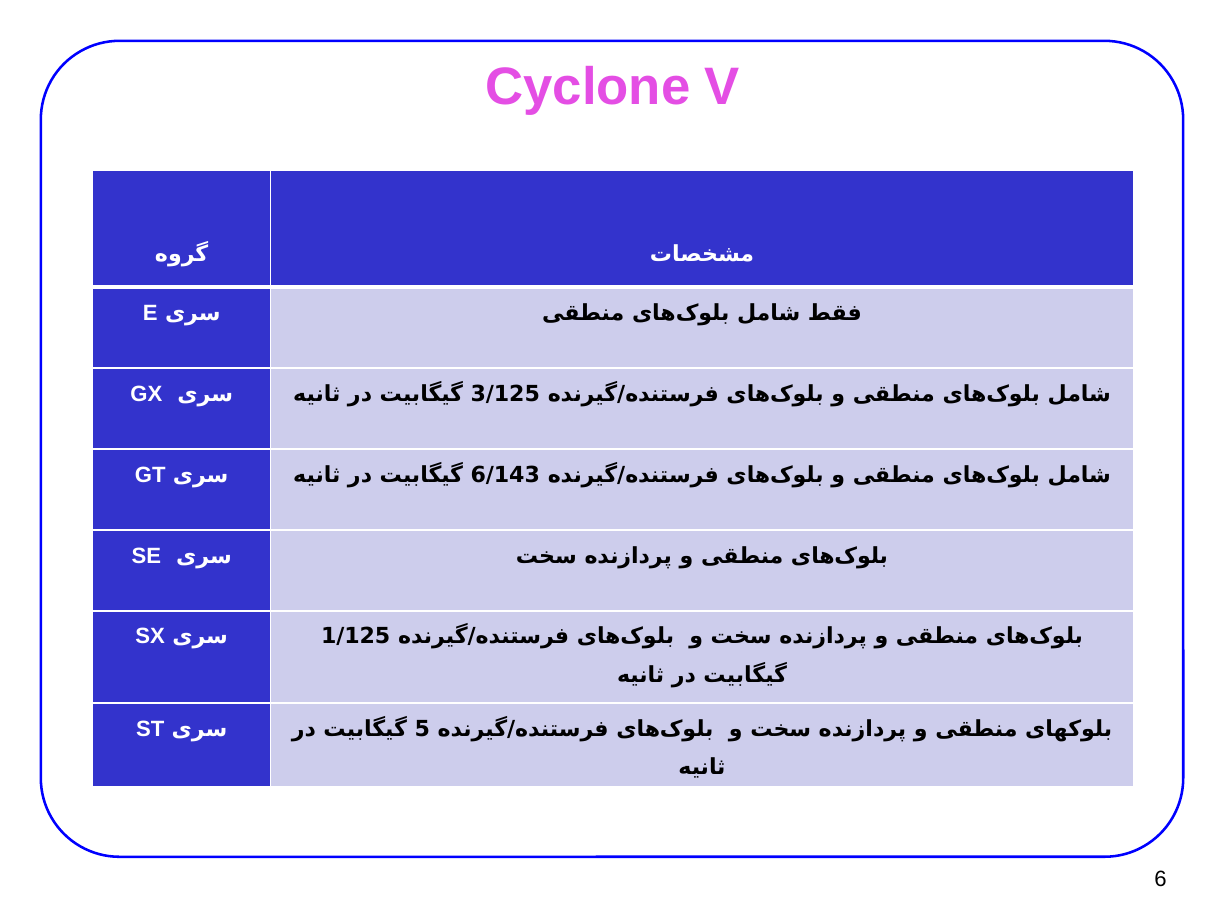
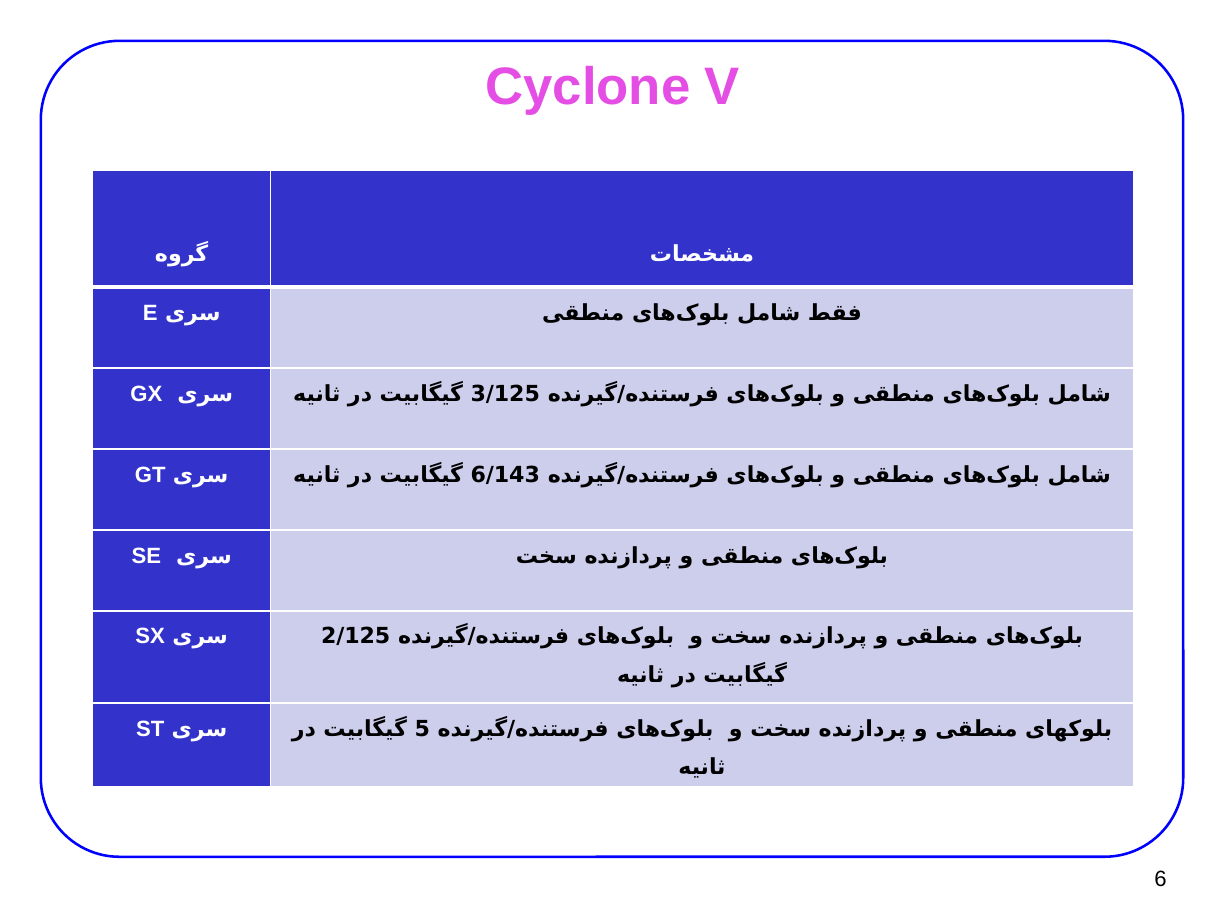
1/125: 1/125 -> 2/125
